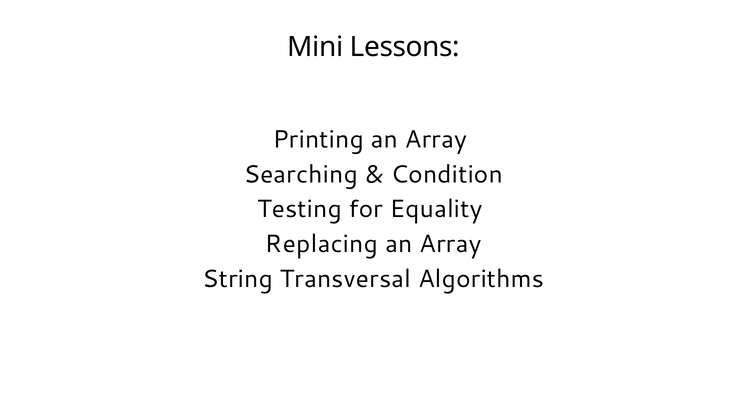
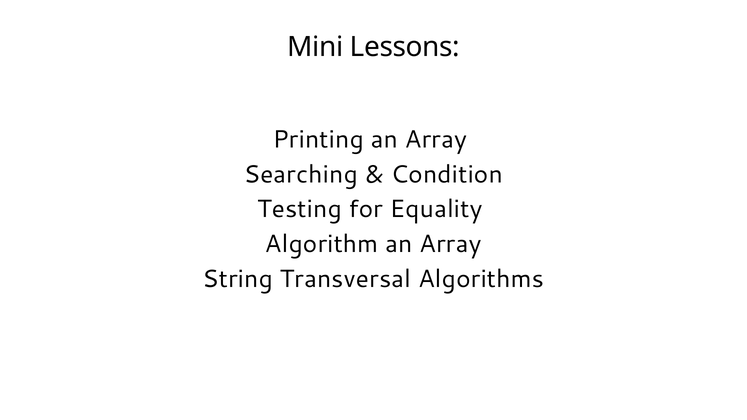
Replacing: Replacing -> Algorithm
